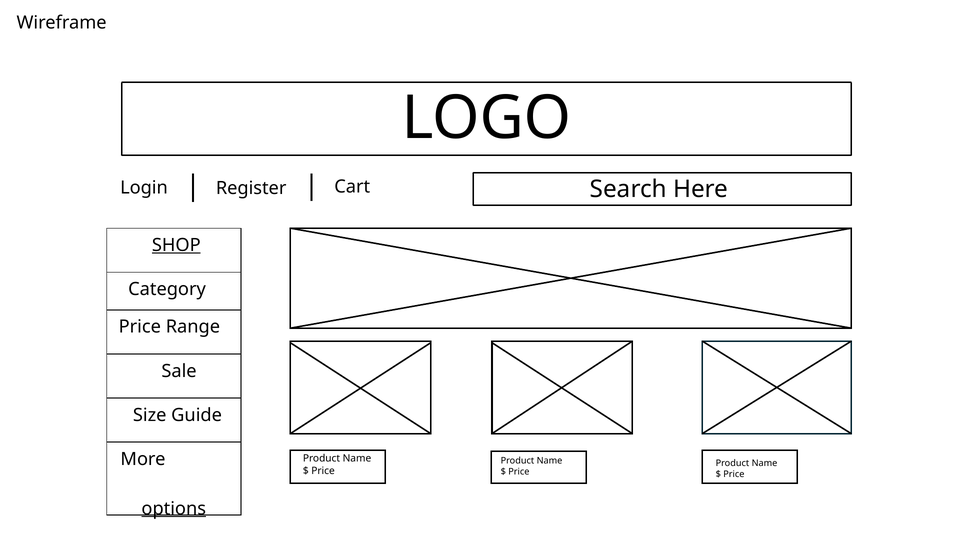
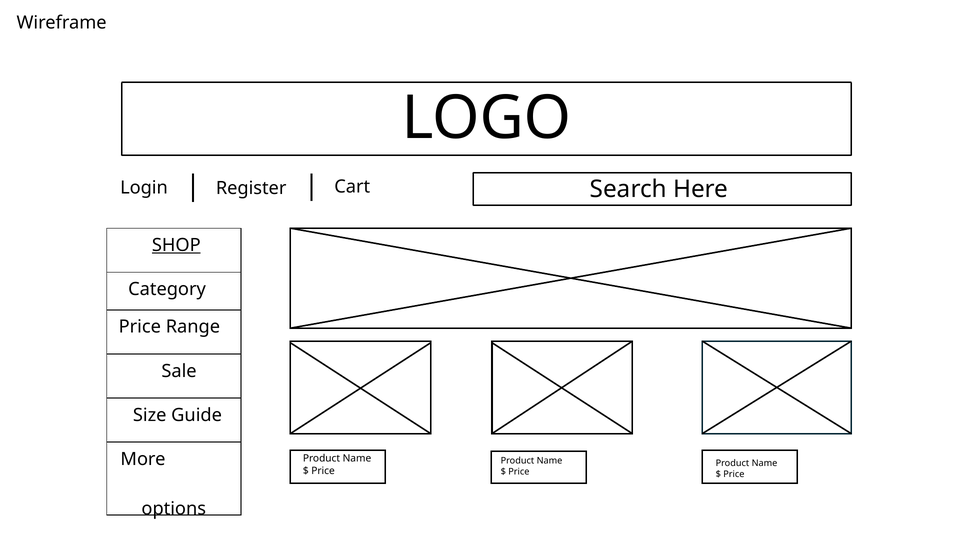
options underline: present -> none
